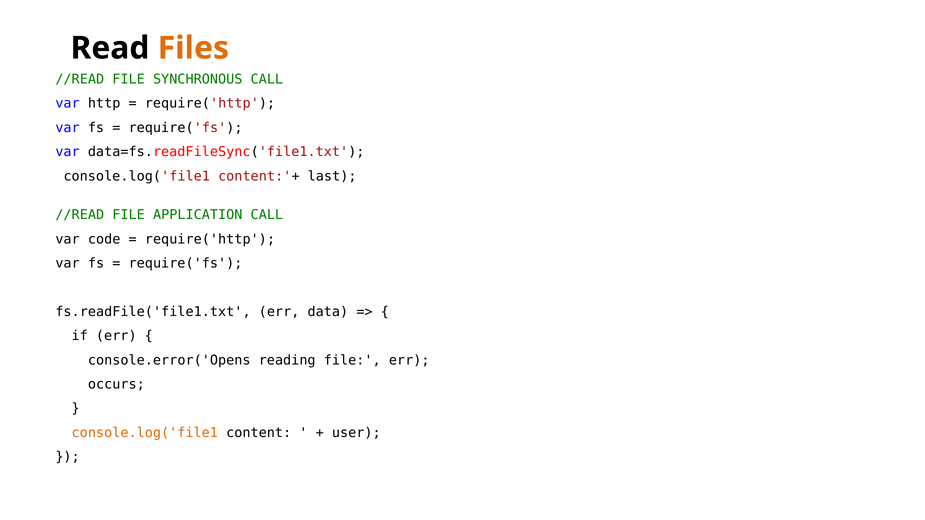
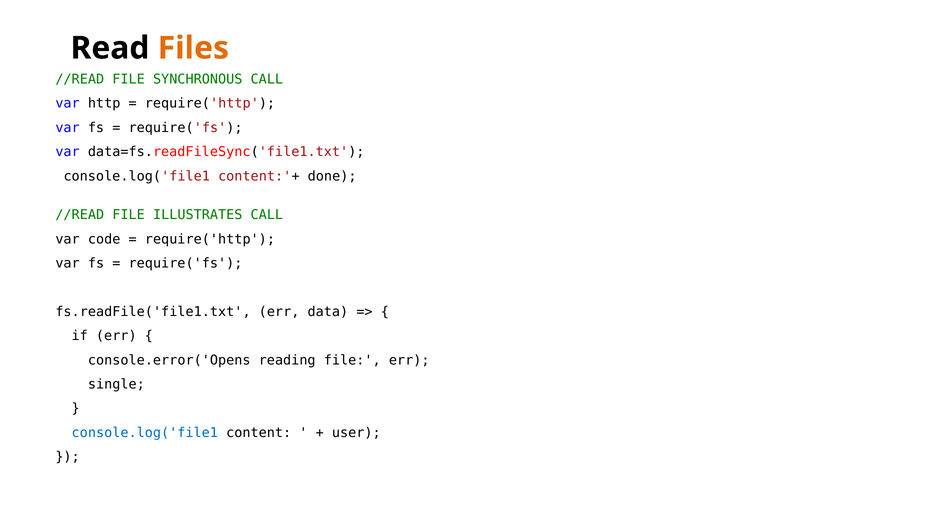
last: last -> done
APPLICATION: APPLICATION -> ILLUSTRATES
occurs: occurs -> single
console.log('file1 at (145, 433) colour: orange -> blue
